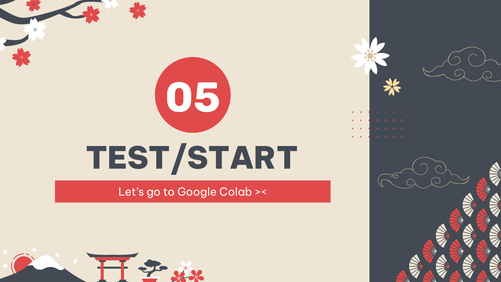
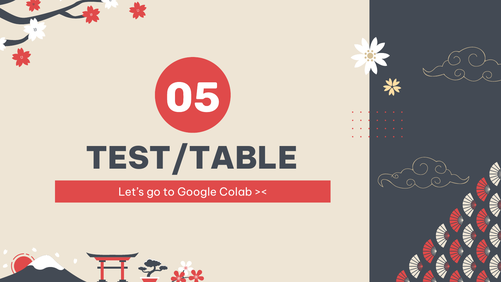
TEST/START: TEST/START -> TEST/TABLE
